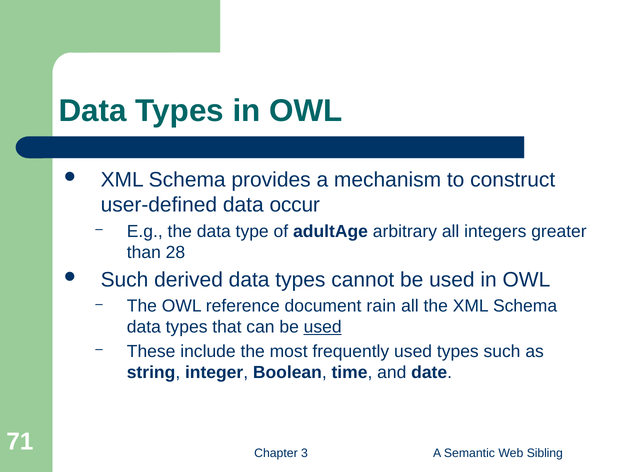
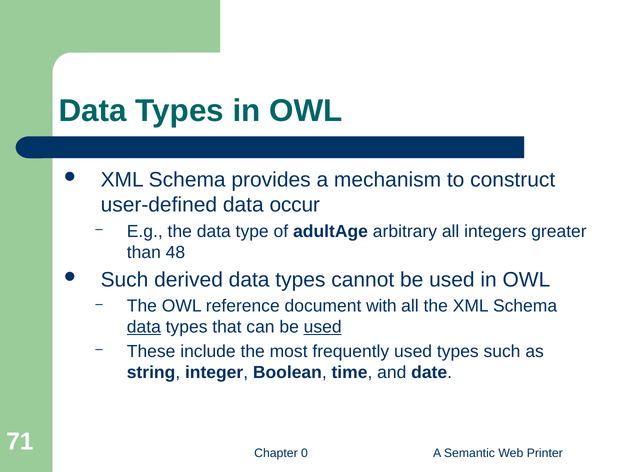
28: 28 -> 48
rain: rain -> with
data at (144, 327) underline: none -> present
3: 3 -> 0
Sibling: Sibling -> Printer
